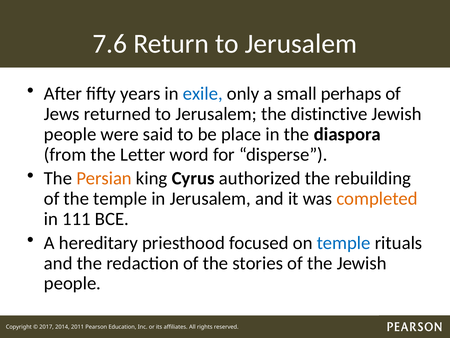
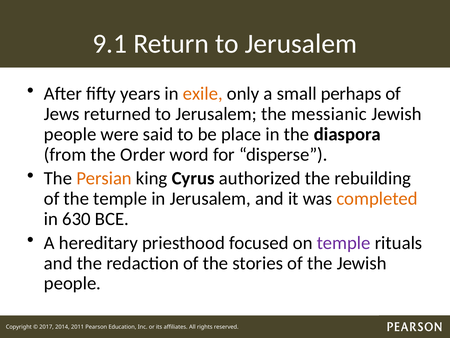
7.6: 7.6 -> 9.1
exile colour: blue -> orange
distinctive: distinctive -> messianic
Letter: Letter -> Order
111: 111 -> 630
temple at (344, 243) colour: blue -> purple
